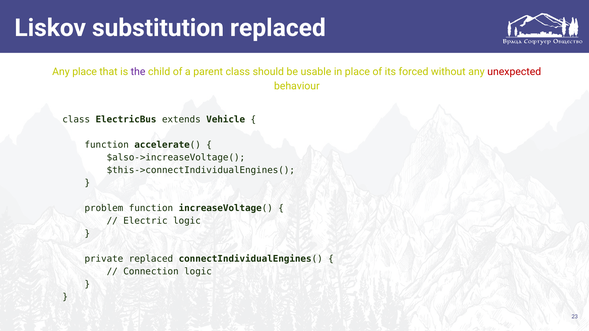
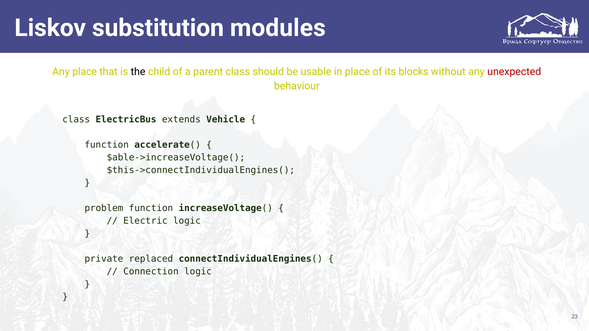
substitution replaced: replaced -> modules
the colour: purple -> black
forced: forced -> blocks
$also->increaseVoltage(: $also->increaseVoltage( -> $able->increaseVoltage(
